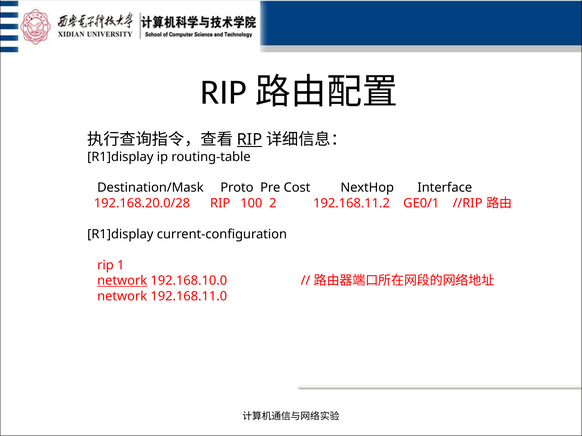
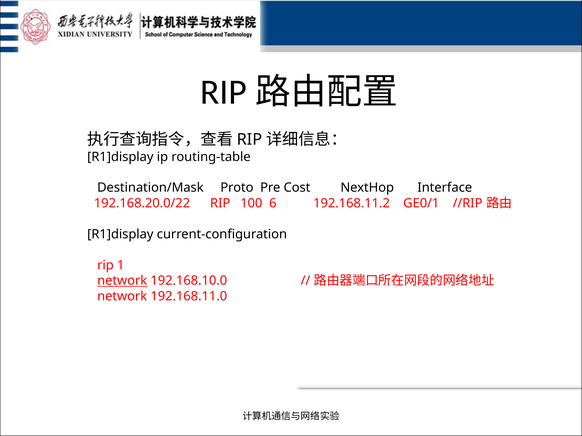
RIP at (250, 140) underline: present -> none
192.168.20.0/28: 192.168.20.0/28 -> 192.168.20.0/22
2: 2 -> 6
